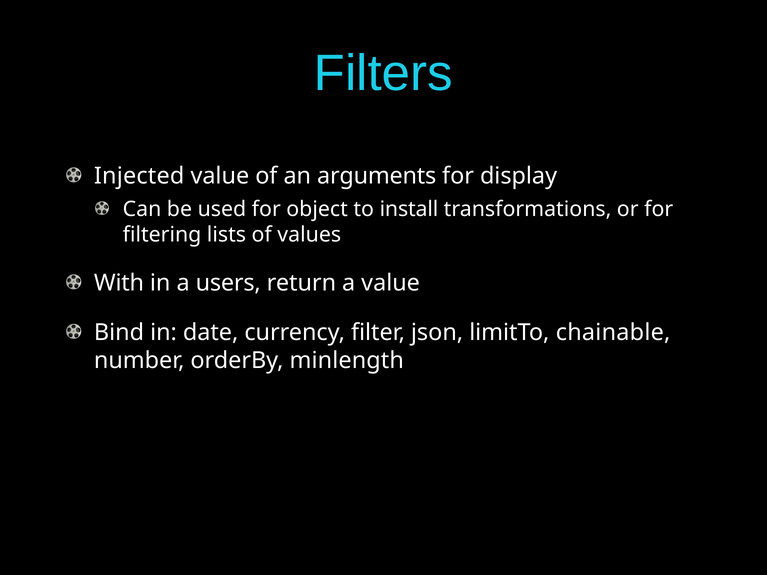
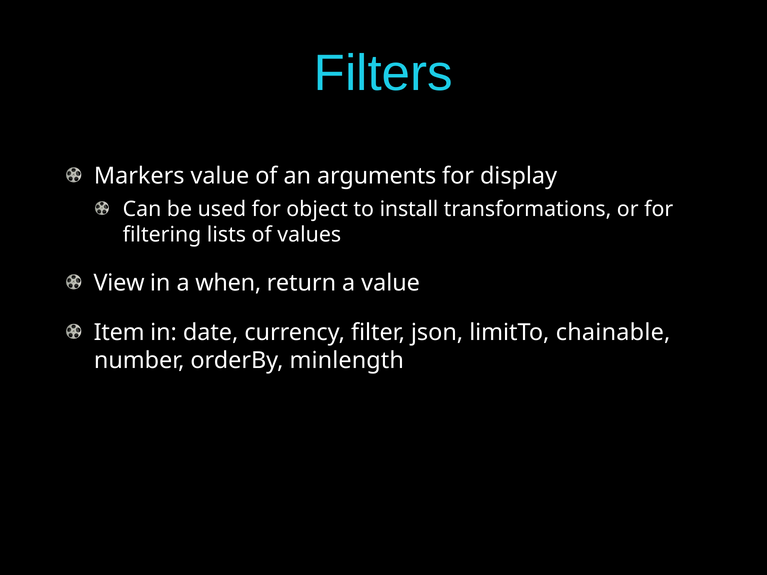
Injected: Injected -> Markers
With: With -> View
users: users -> when
Bind: Bind -> Item
